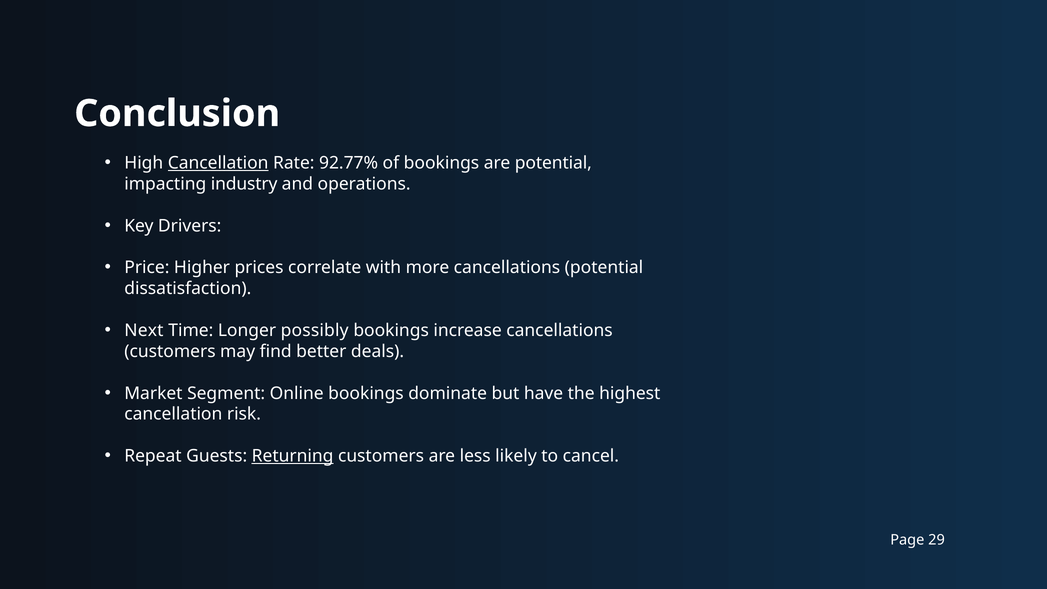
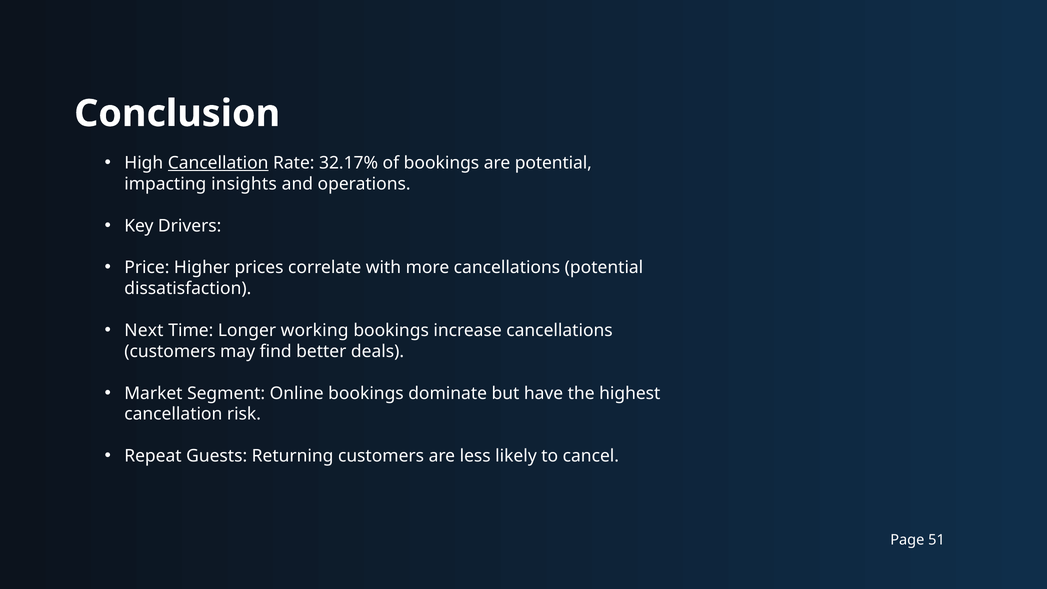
92.77%: 92.77% -> 32.17%
industry: industry -> insights
possibly: possibly -> working
Returning underline: present -> none
29: 29 -> 51
